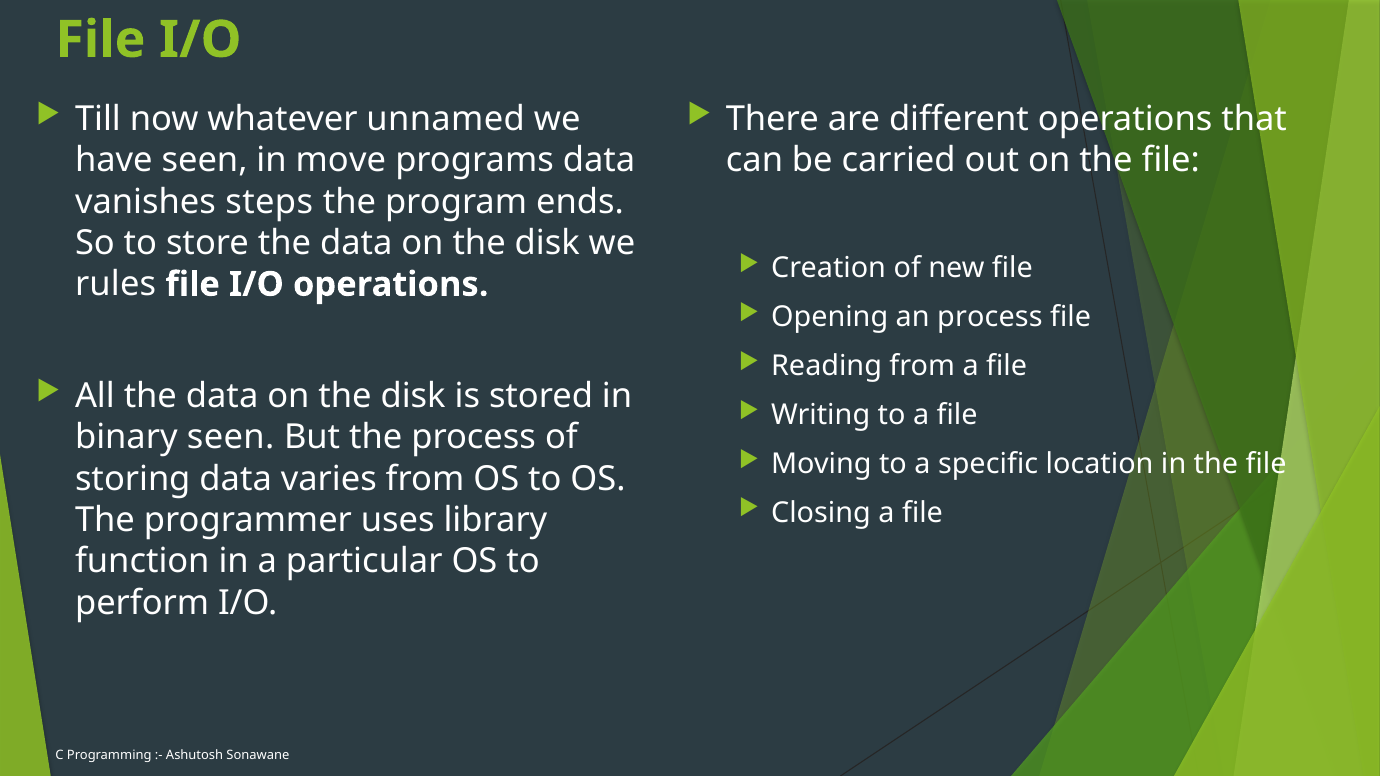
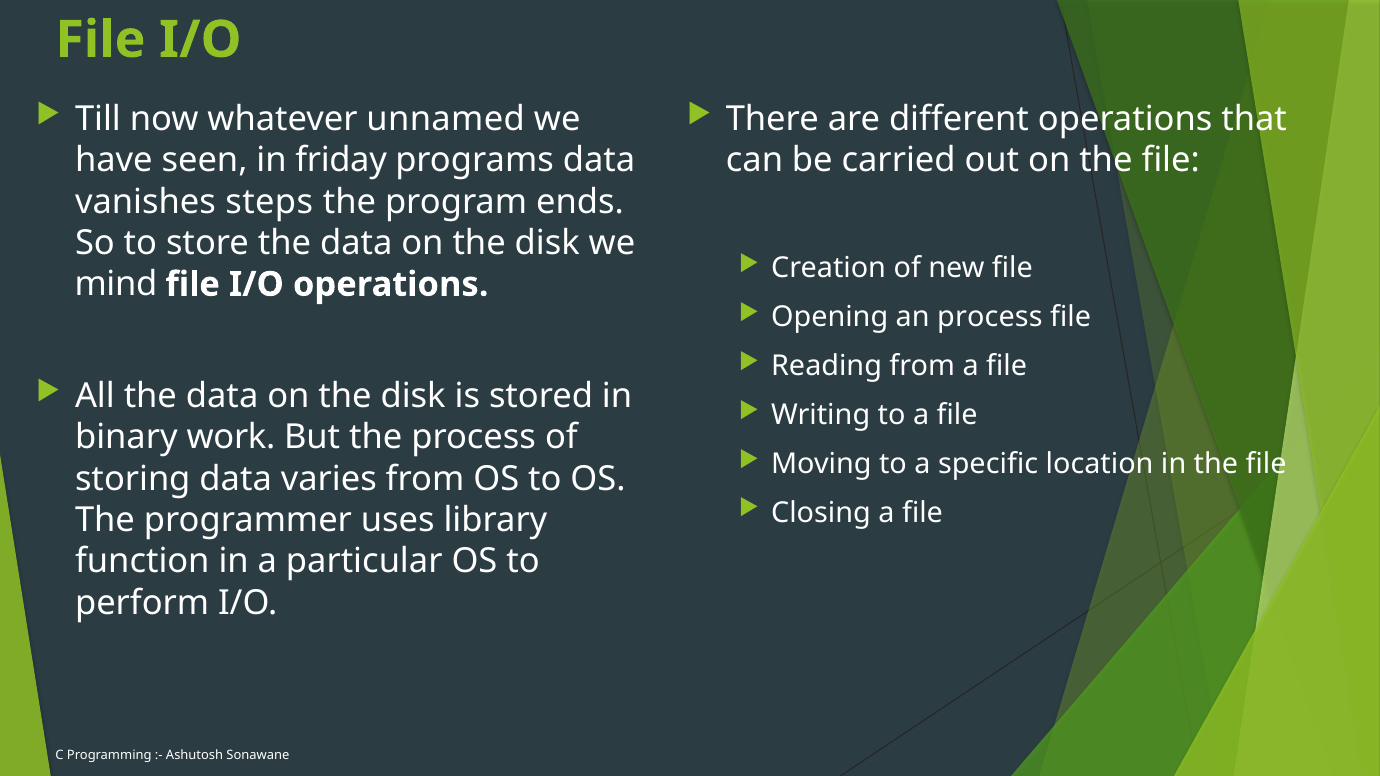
move: move -> friday
rules: rules -> mind
binary seen: seen -> work
